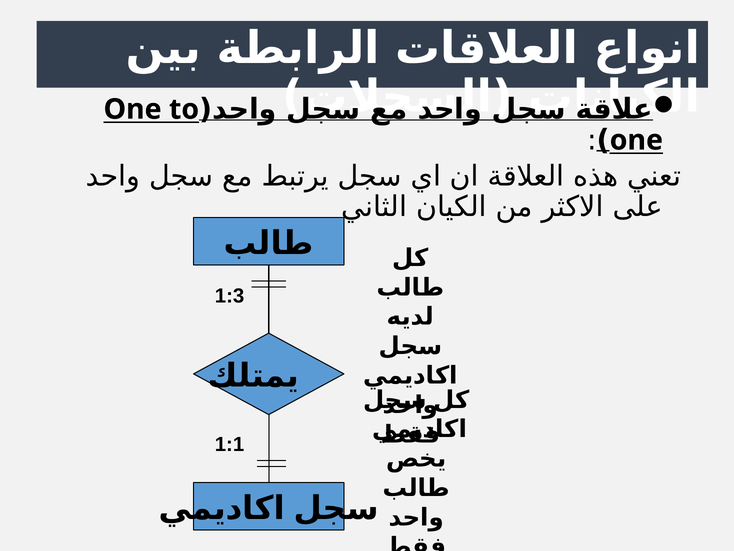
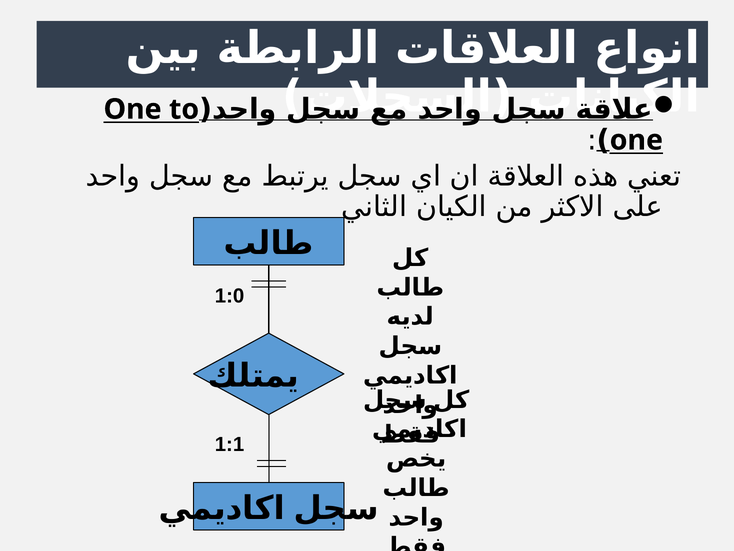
1:3: 1:3 -> 1:0
